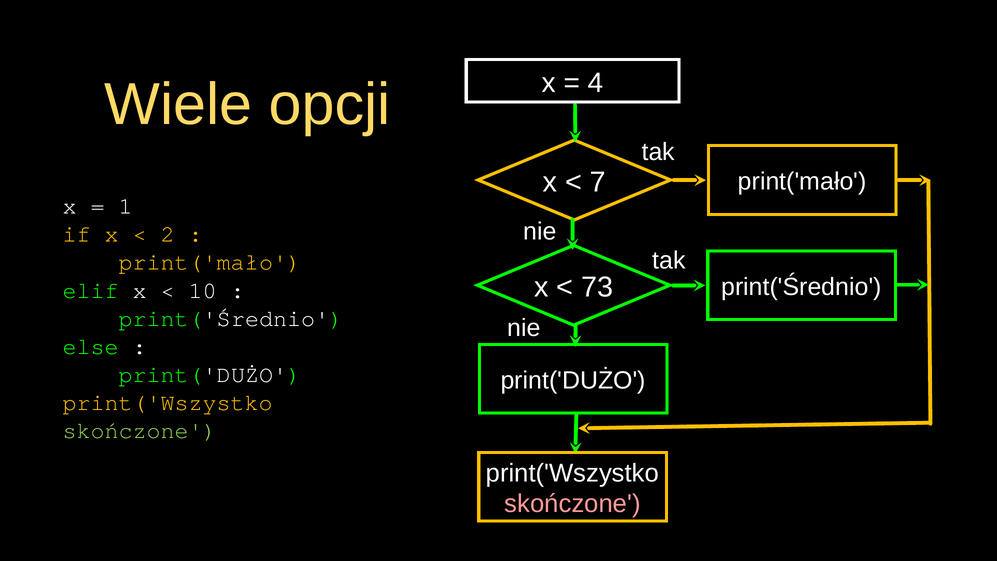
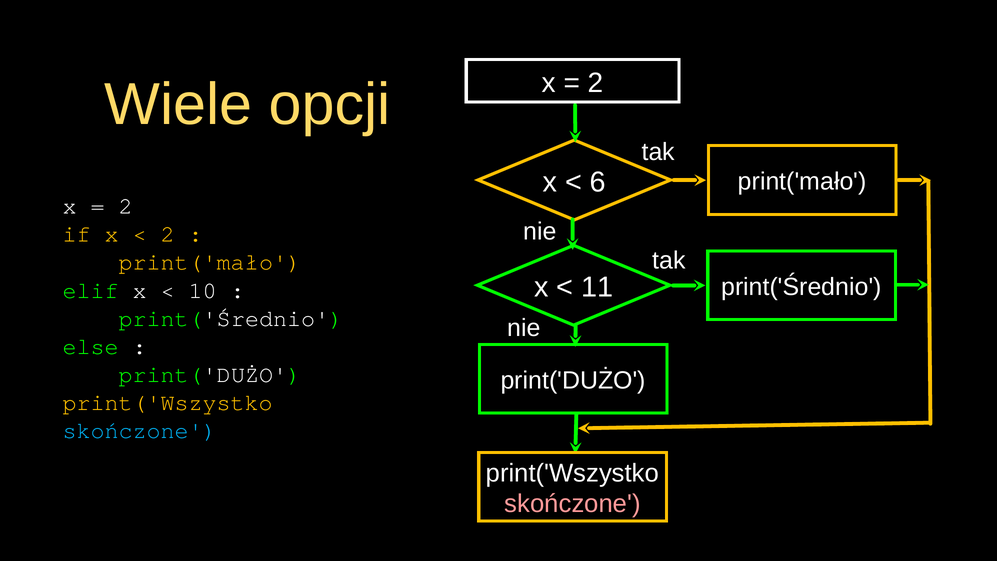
4 at (595, 83): 4 -> 2
7: 7 -> 6
1 at (126, 206): 1 -> 2
73: 73 -> 11
skończone at (140, 430) colour: light green -> light blue
